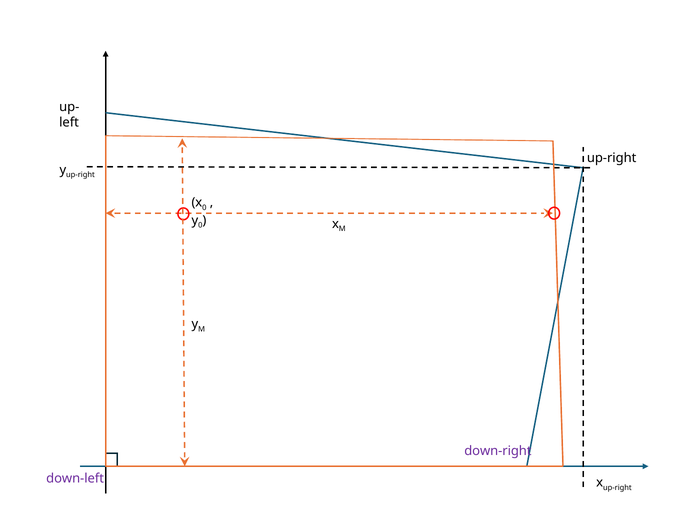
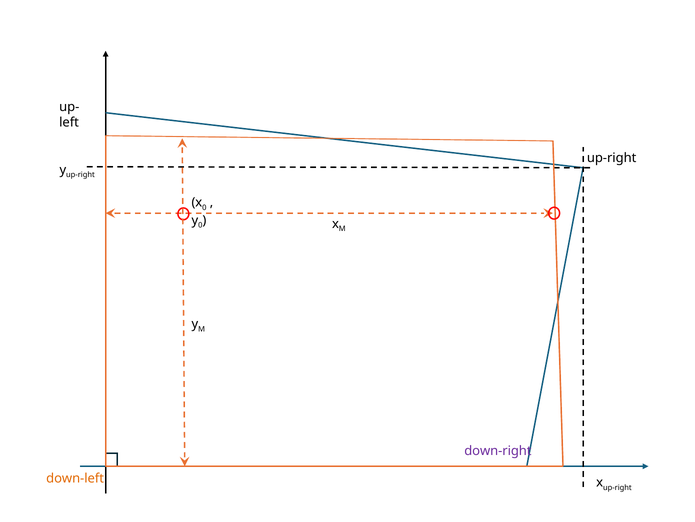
down-left colour: purple -> orange
